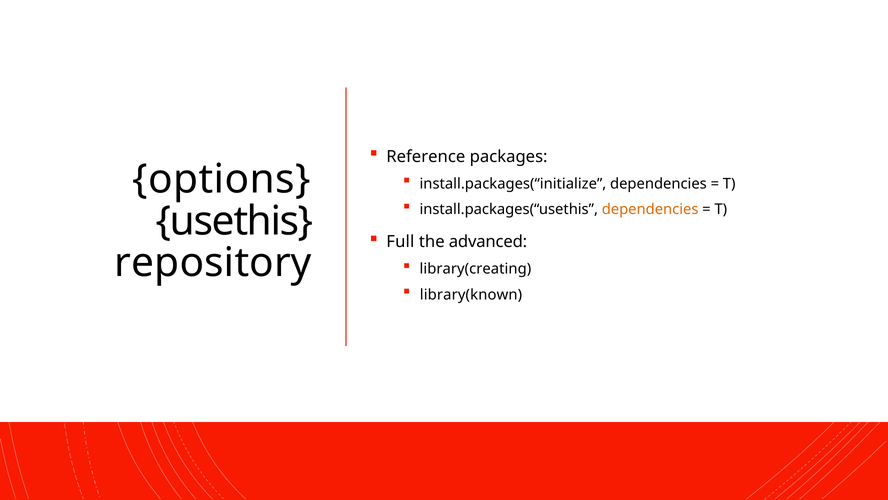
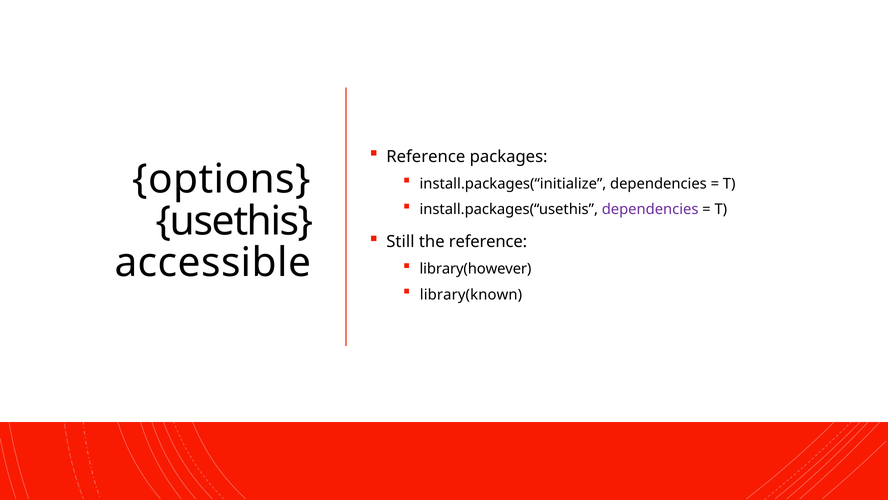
dependencies at (650, 209) colour: orange -> purple
Full: Full -> Still
the advanced: advanced -> reference
repository: repository -> accessible
library(creating: library(creating -> library(however
